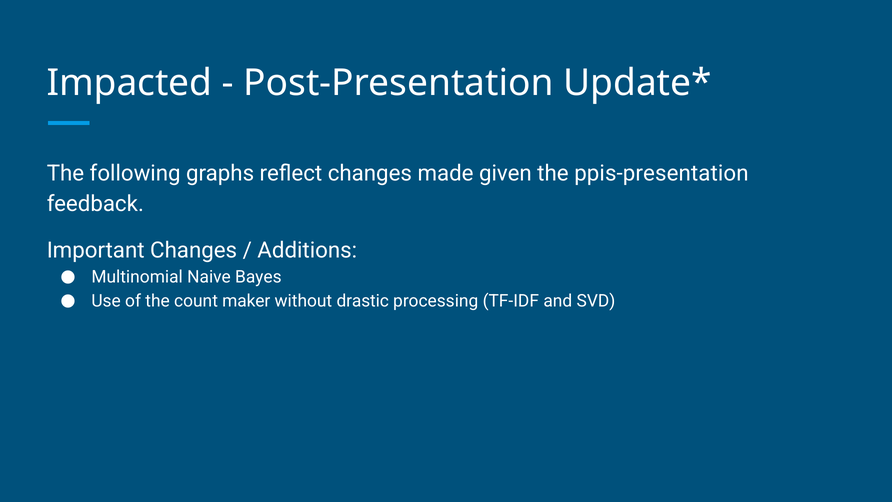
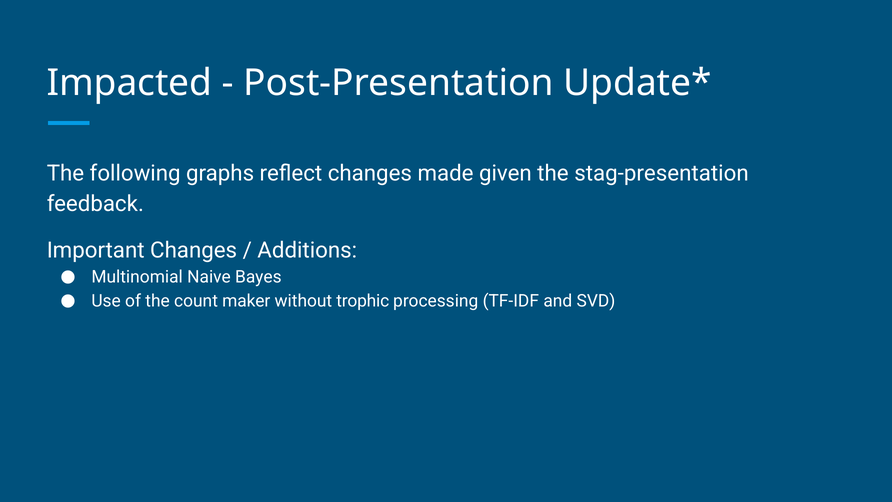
ppis-presentation: ppis-presentation -> stag-presentation
drastic: drastic -> trophic
